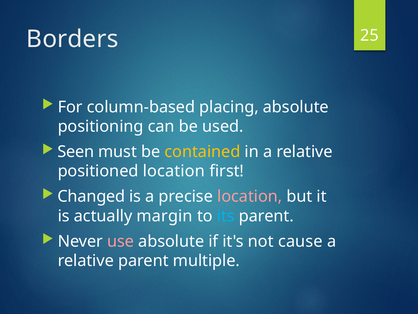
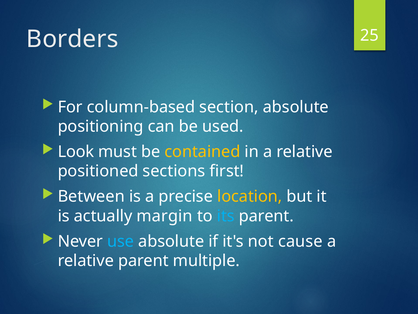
placing: placing -> section
Seen: Seen -> Look
positioned location: location -> sections
Changed: Changed -> Between
location at (250, 196) colour: pink -> yellow
use colour: pink -> light blue
